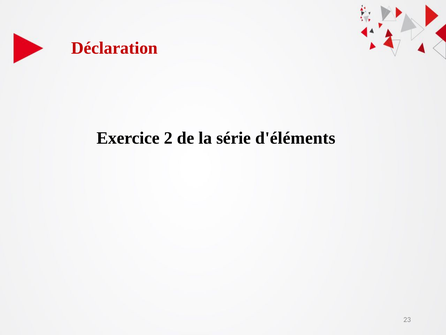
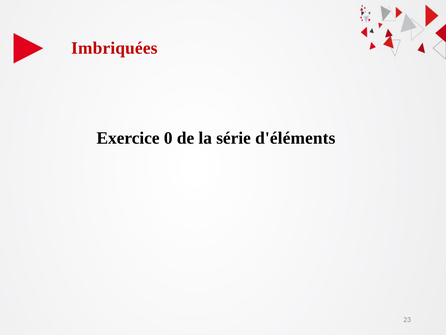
Déclaration: Déclaration -> Imbriquées
2: 2 -> 0
